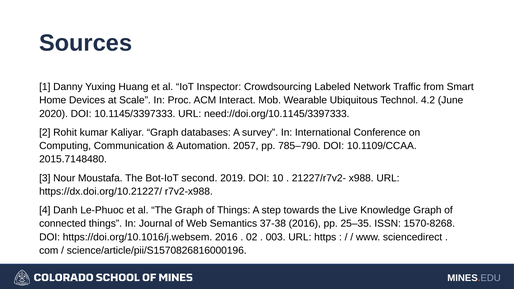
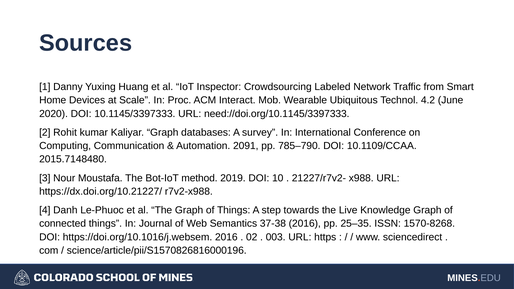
2057: 2057 -> 2091
second: second -> method
